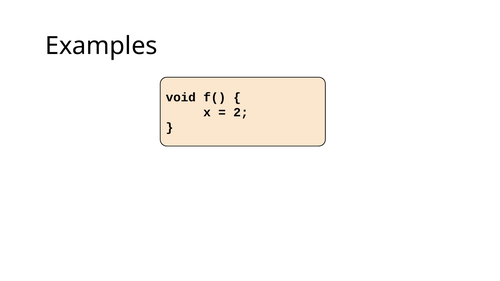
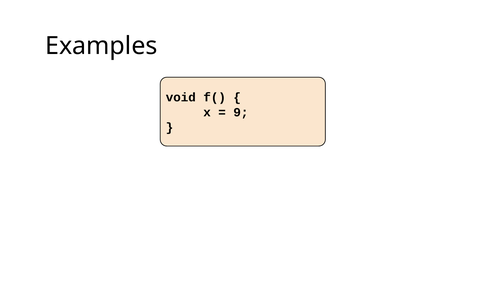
2: 2 -> 9
